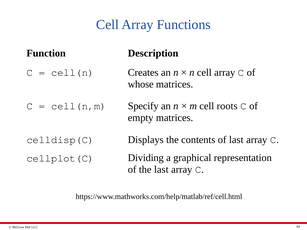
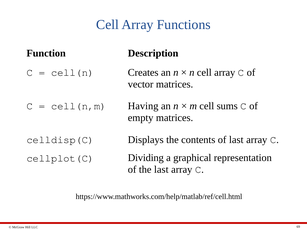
whose: whose -> vector
Specify: Specify -> Having
roots: roots -> sums
